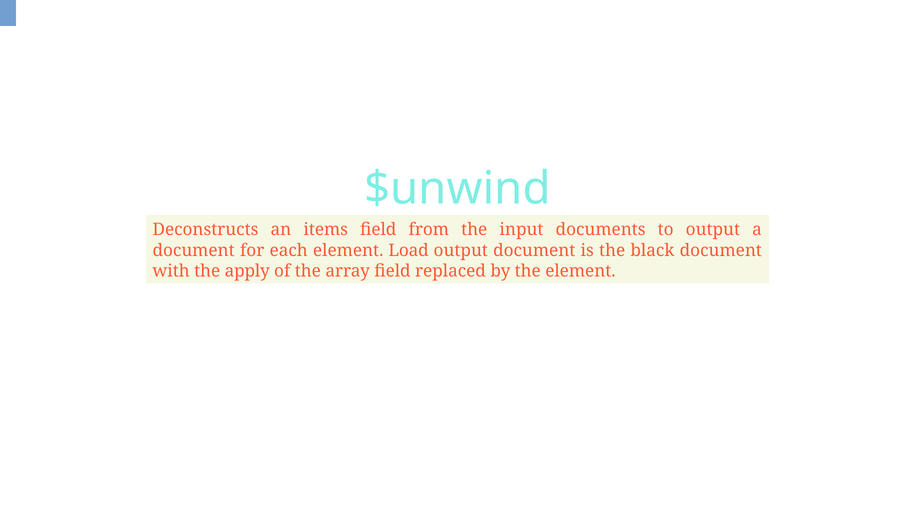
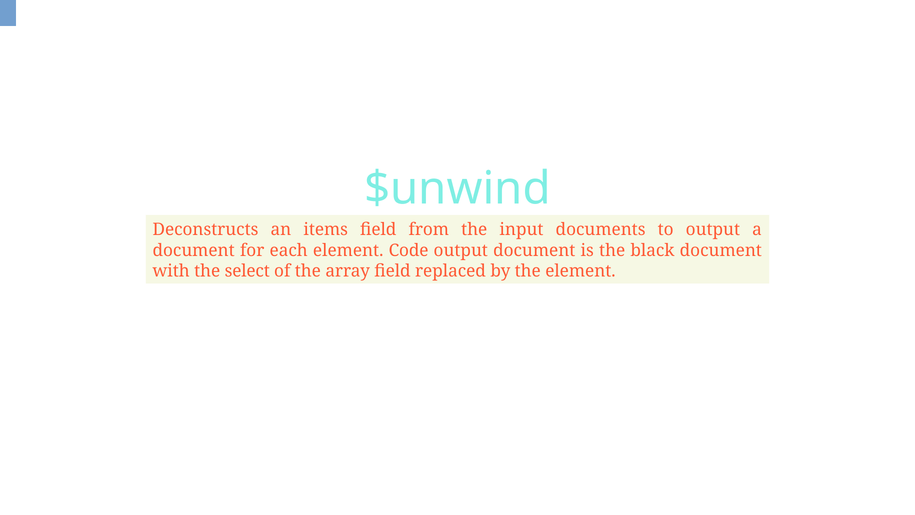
Load: Load -> Code
apply: apply -> select
